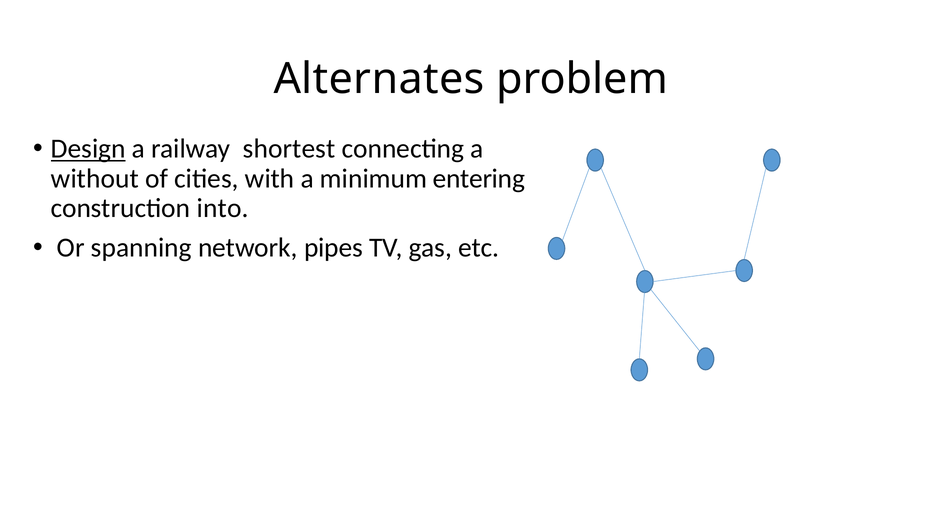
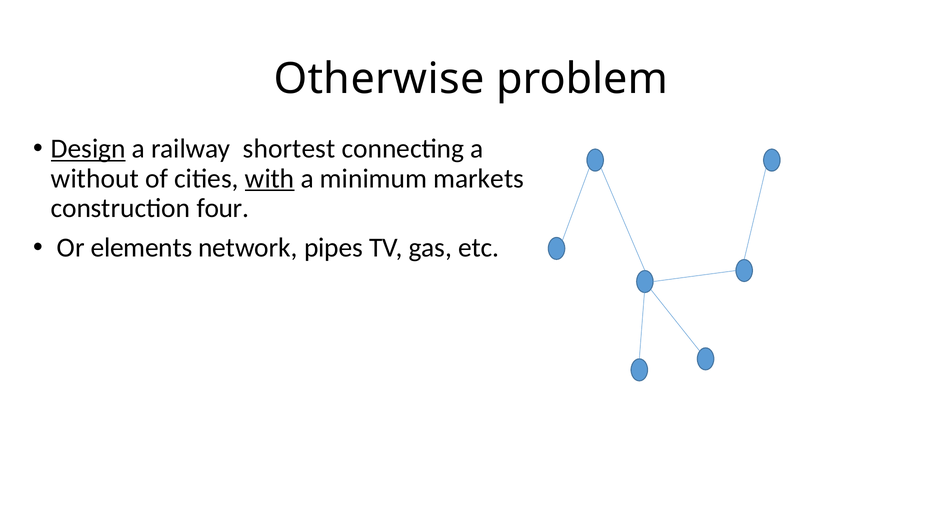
Alternates: Alternates -> Otherwise
with underline: none -> present
entering: entering -> markets
into: into -> four
spanning: spanning -> elements
